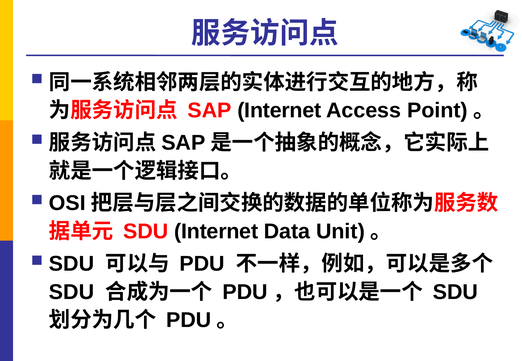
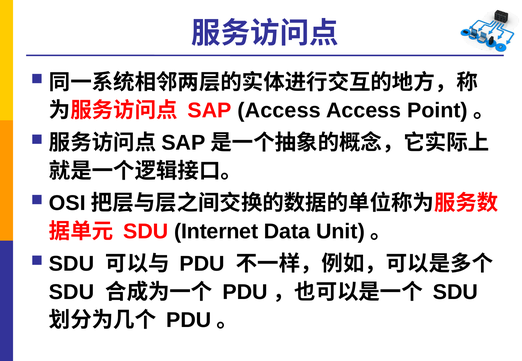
SAP Internet: Internet -> Access
